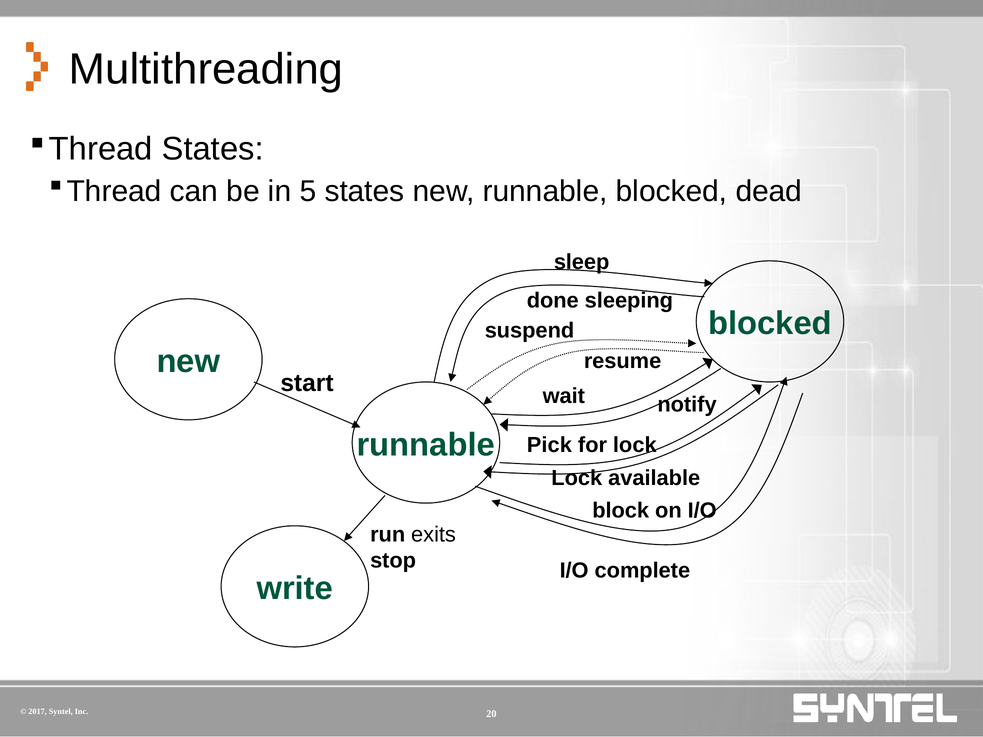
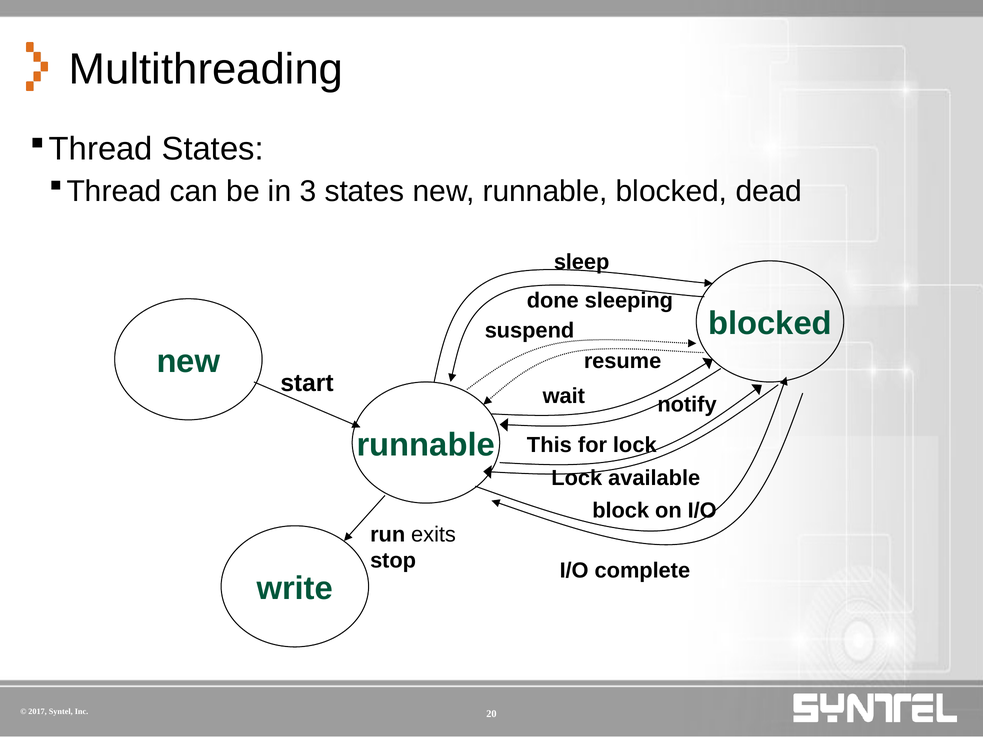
5: 5 -> 3
Pick: Pick -> This
